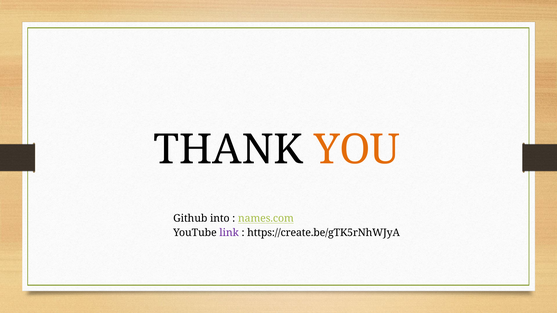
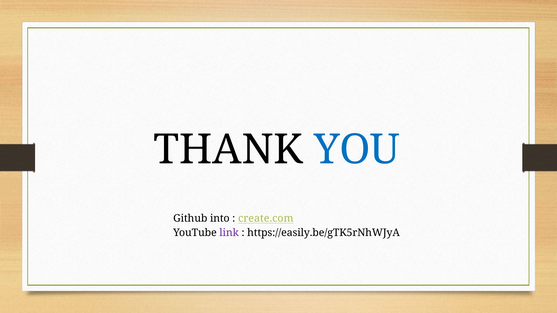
YOU colour: orange -> blue
names.com: names.com -> create.com
https://create.be/gTK5rNhWJyA: https://create.be/gTK5rNhWJyA -> https://easily.be/gTK5rNhWJyA
